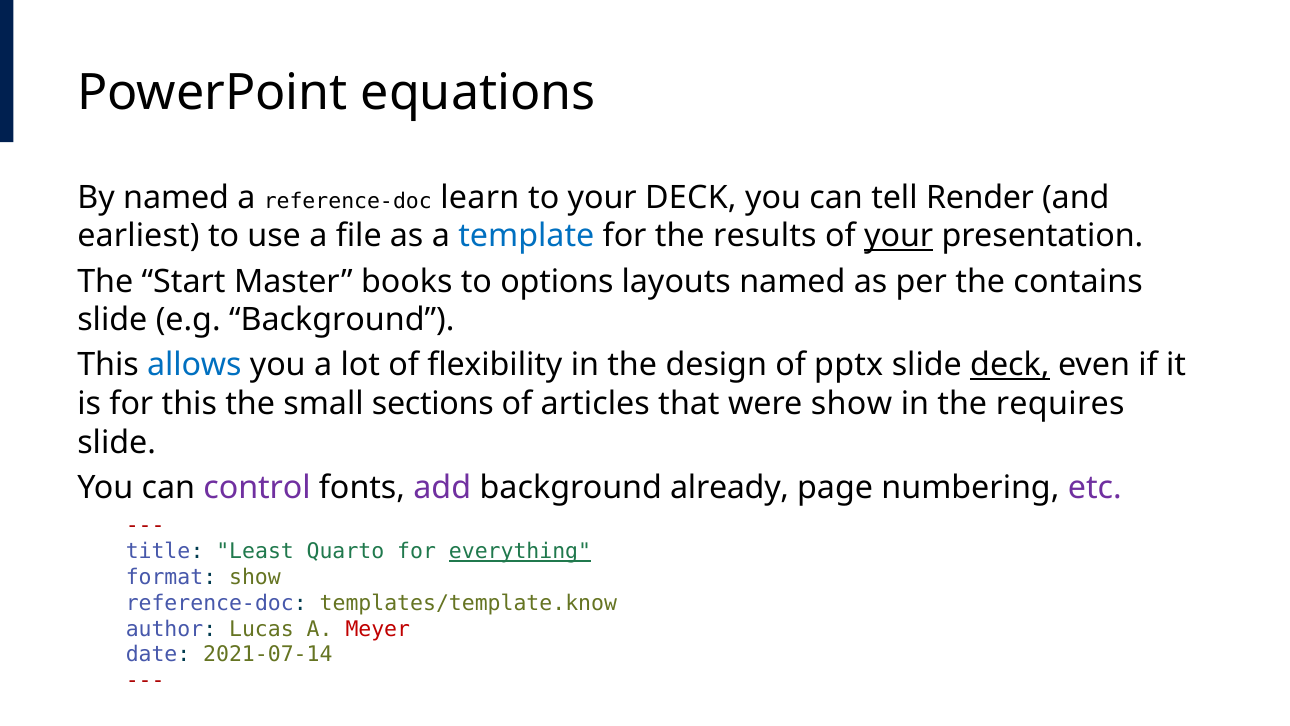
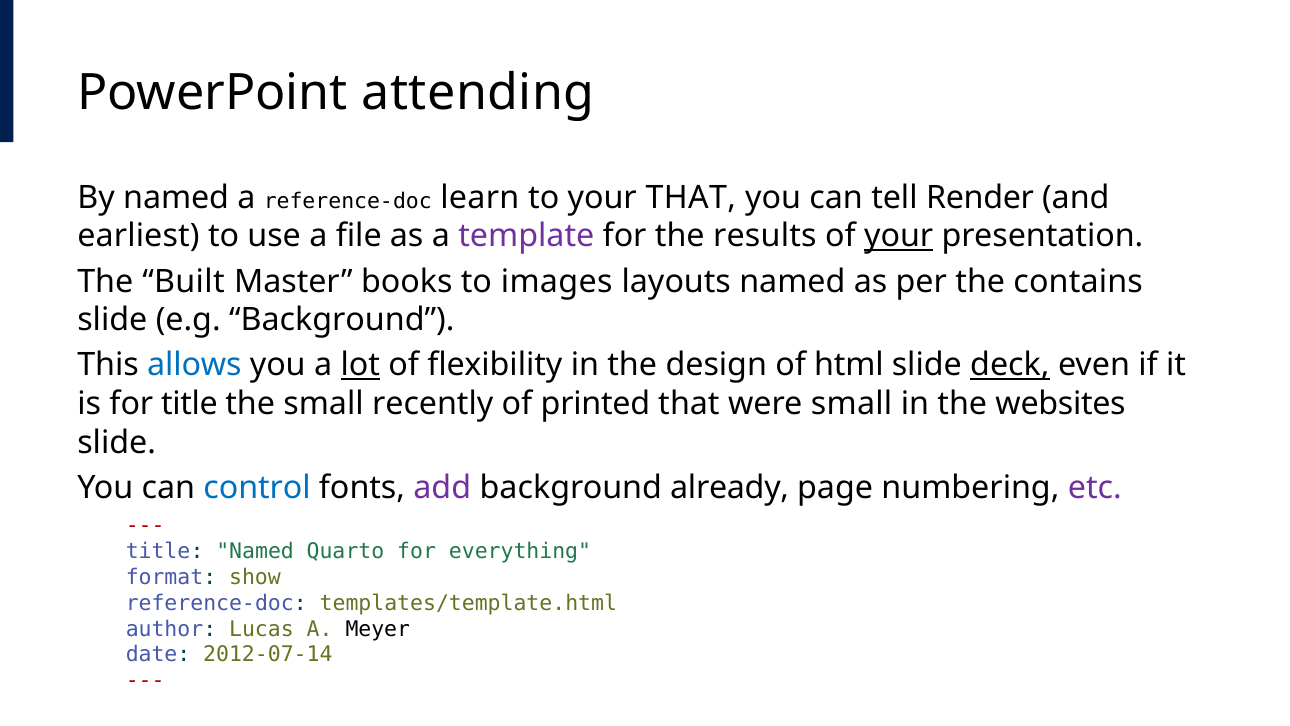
equations: equations -> attending
your DECK: DECK -> THAT
template colour: blue -> purple
Start: Start -> Built
options: options -> images
lot underline: none -> present
pptx: pptx -> html
for this: this -> title
sections: sections -> recently
articles: articles -> printed
were show: show -> small
requires: requires -> websites
control colour: purple -> blue
title Least: Least -> Named
everything underline: present -> none
templates/template.know: templates/template.know -> templates/template.html
Meyer colour: red -> black
2021-07-14: 2021-07-14 -> 2012-07-14
